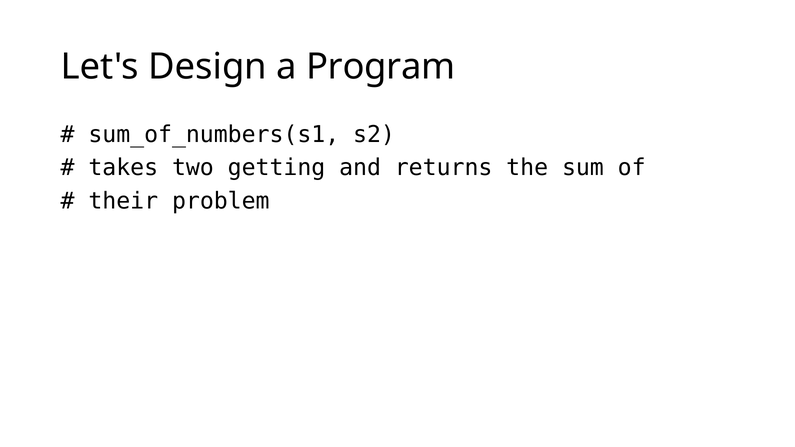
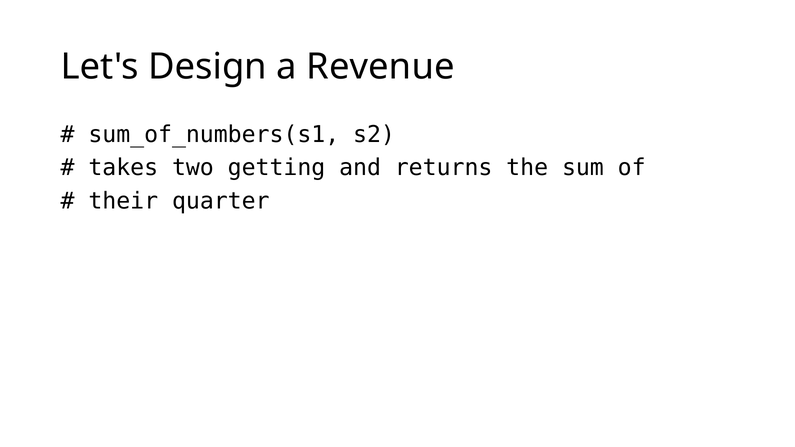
Program: Program -> Revenue
problem: problem -> quarter
